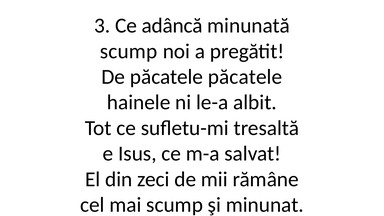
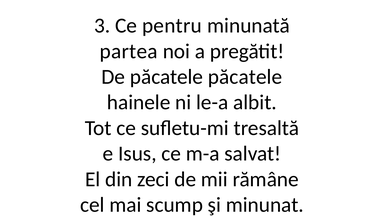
adâncă: adâncă -> pentru
scump at (129, 51): scump -> partea
